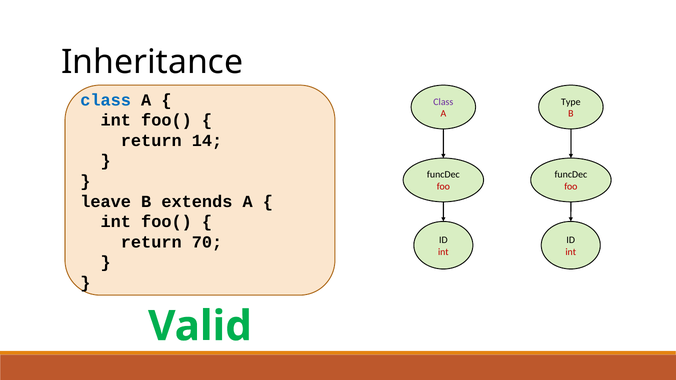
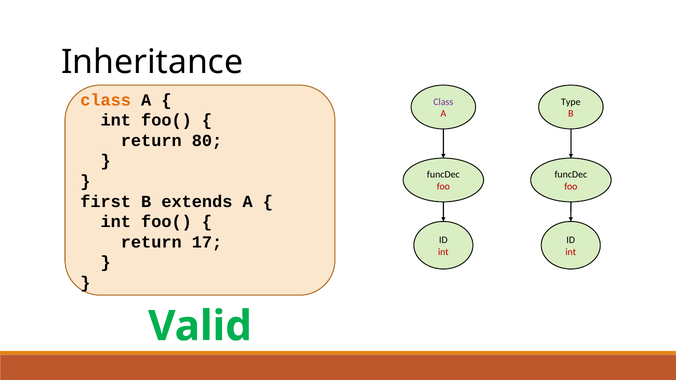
class at (106, 100) colour: blue -> orange
14: 14 -> 80
leave: leave -> first
70: 70 -> 17
